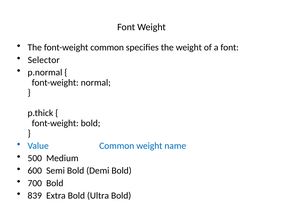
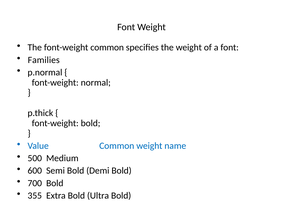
Selector: Selector -> Families
839: 839 -> 355
